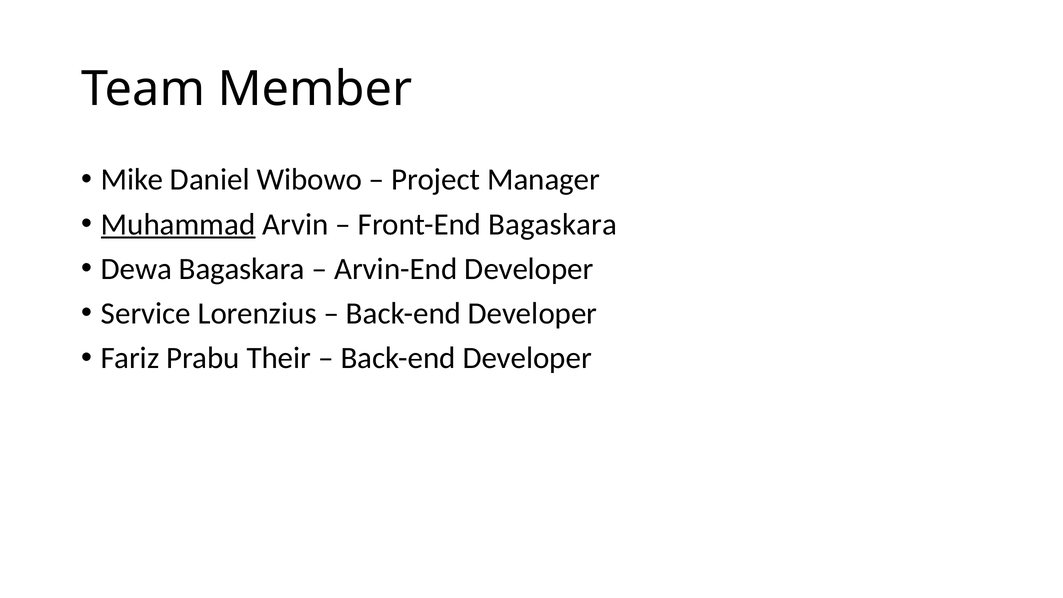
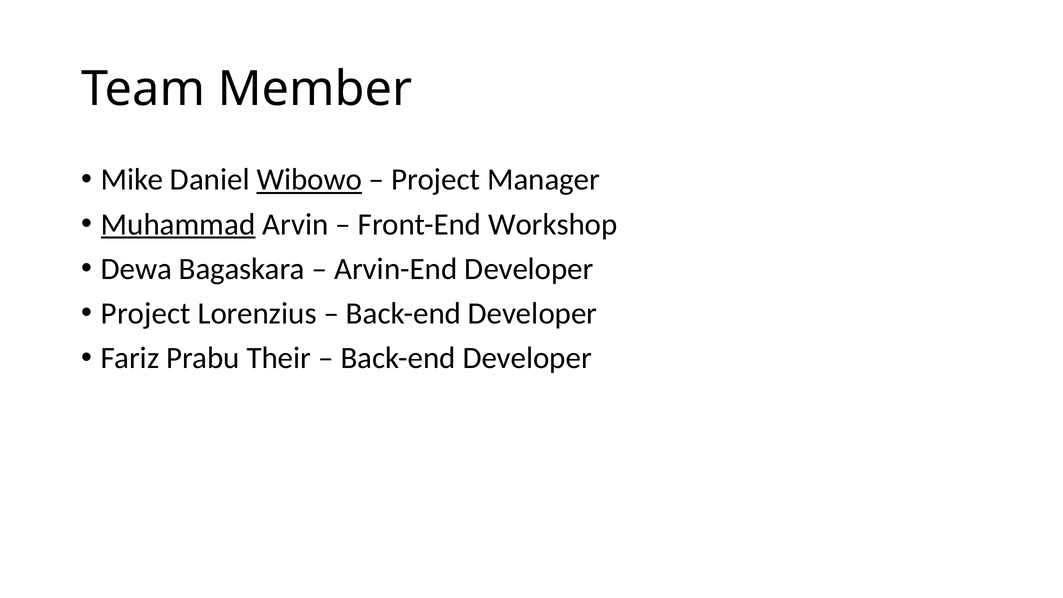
Wibowo underline: none -> present
Front-End Bagaskara: Bagaskara -> Workshop
Service at (146, 313): Service -> Project
